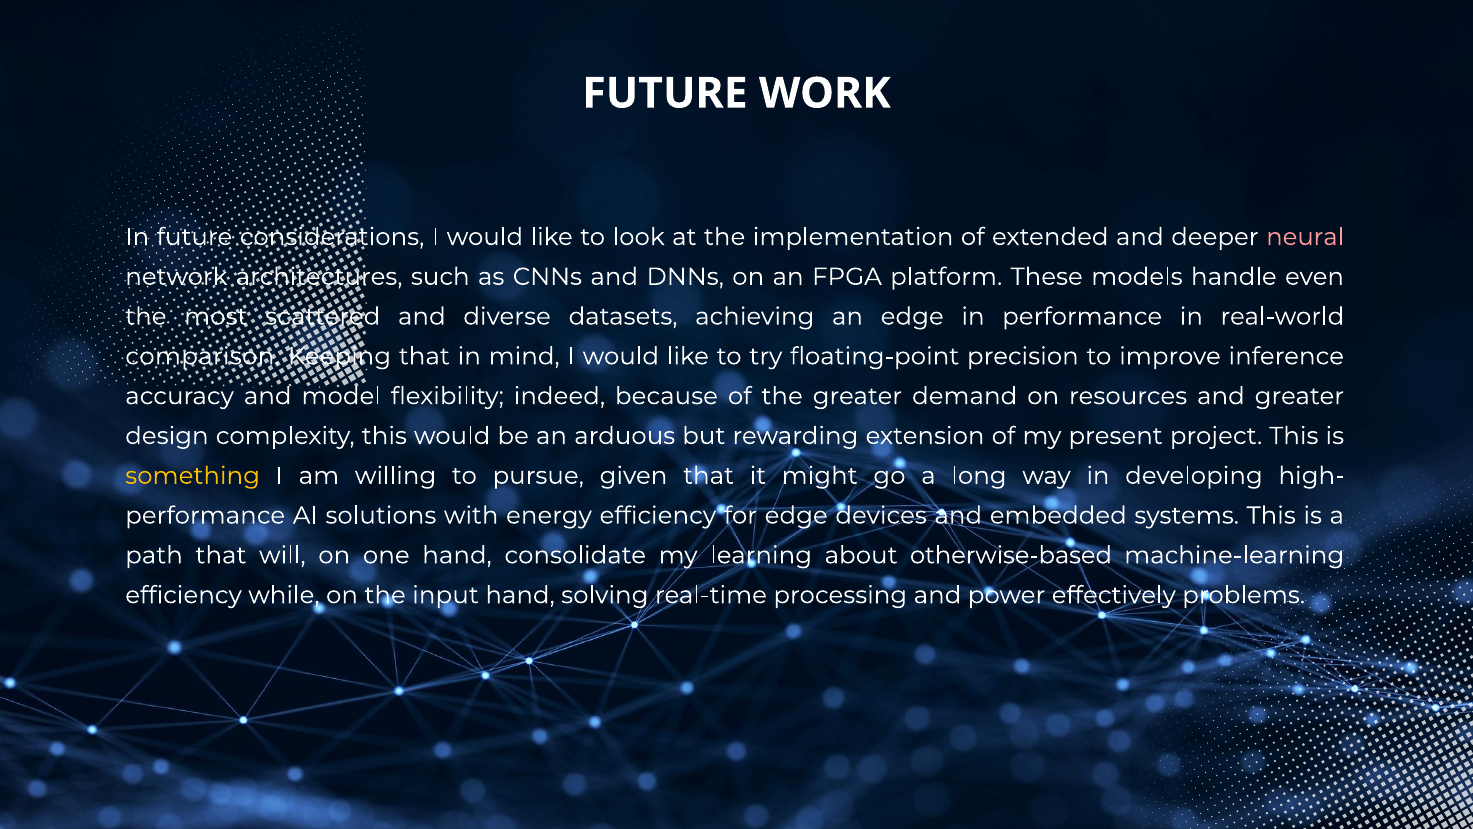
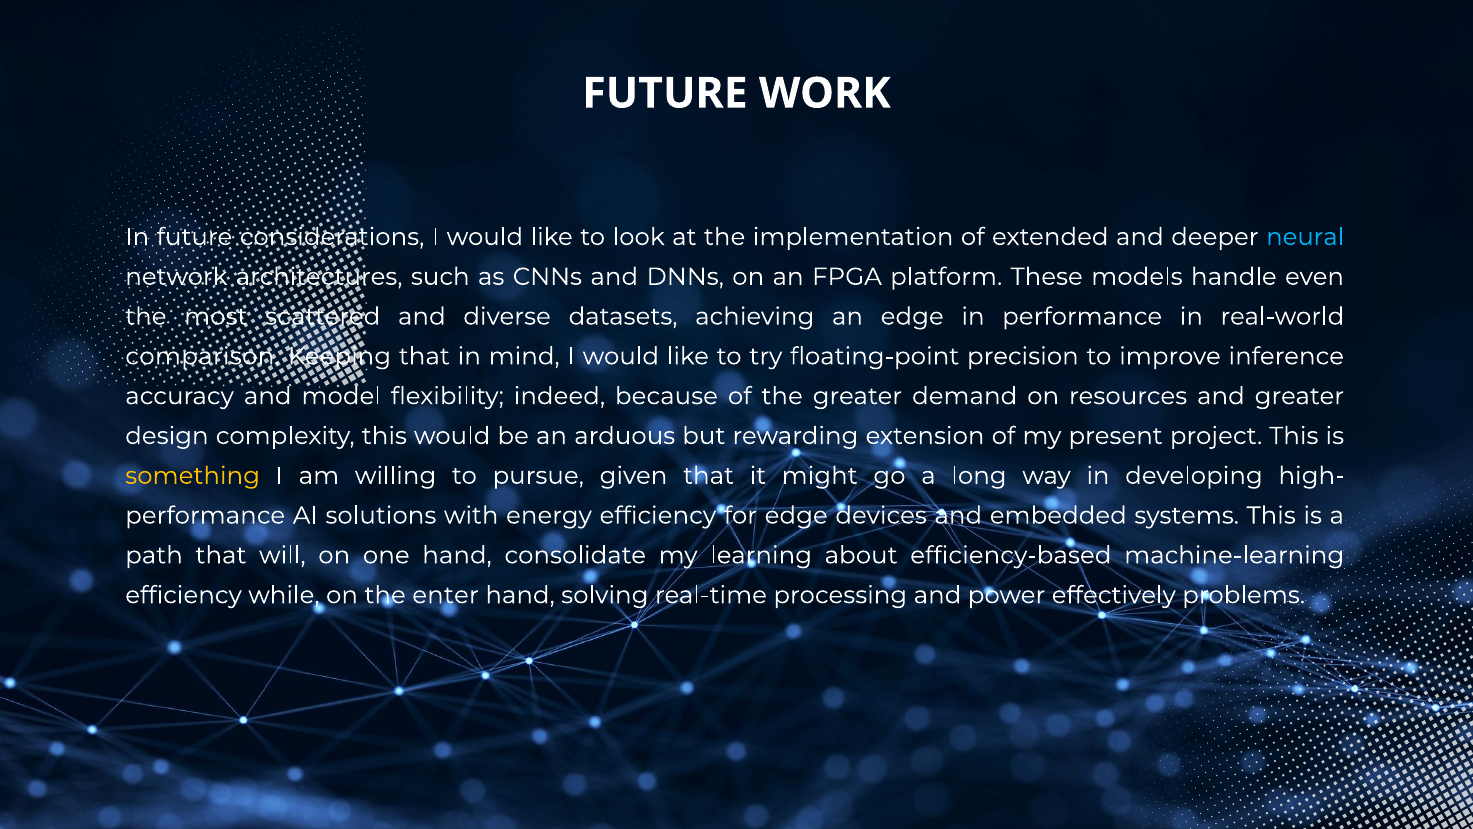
neural colour: pink -> light blue
otherwise-based: otherwise-based -> efficiency-based
input: input -> enter
